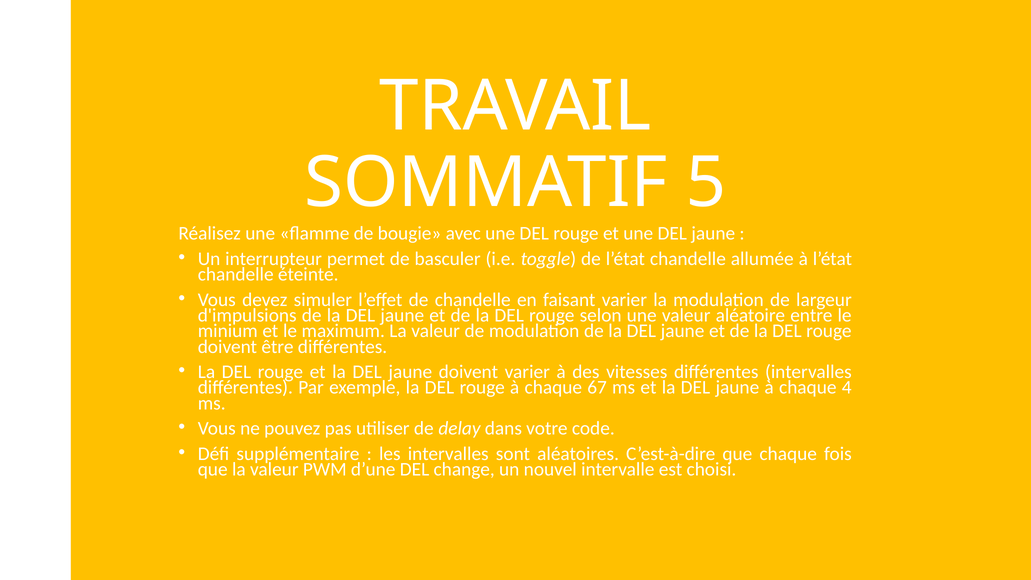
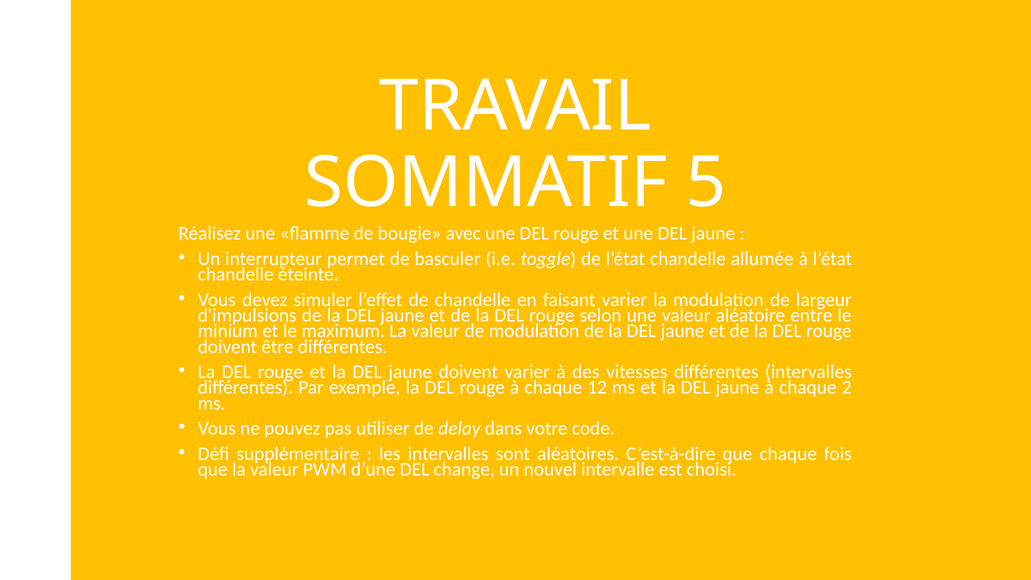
67: 67 -> 12
4: 4 -> 2
